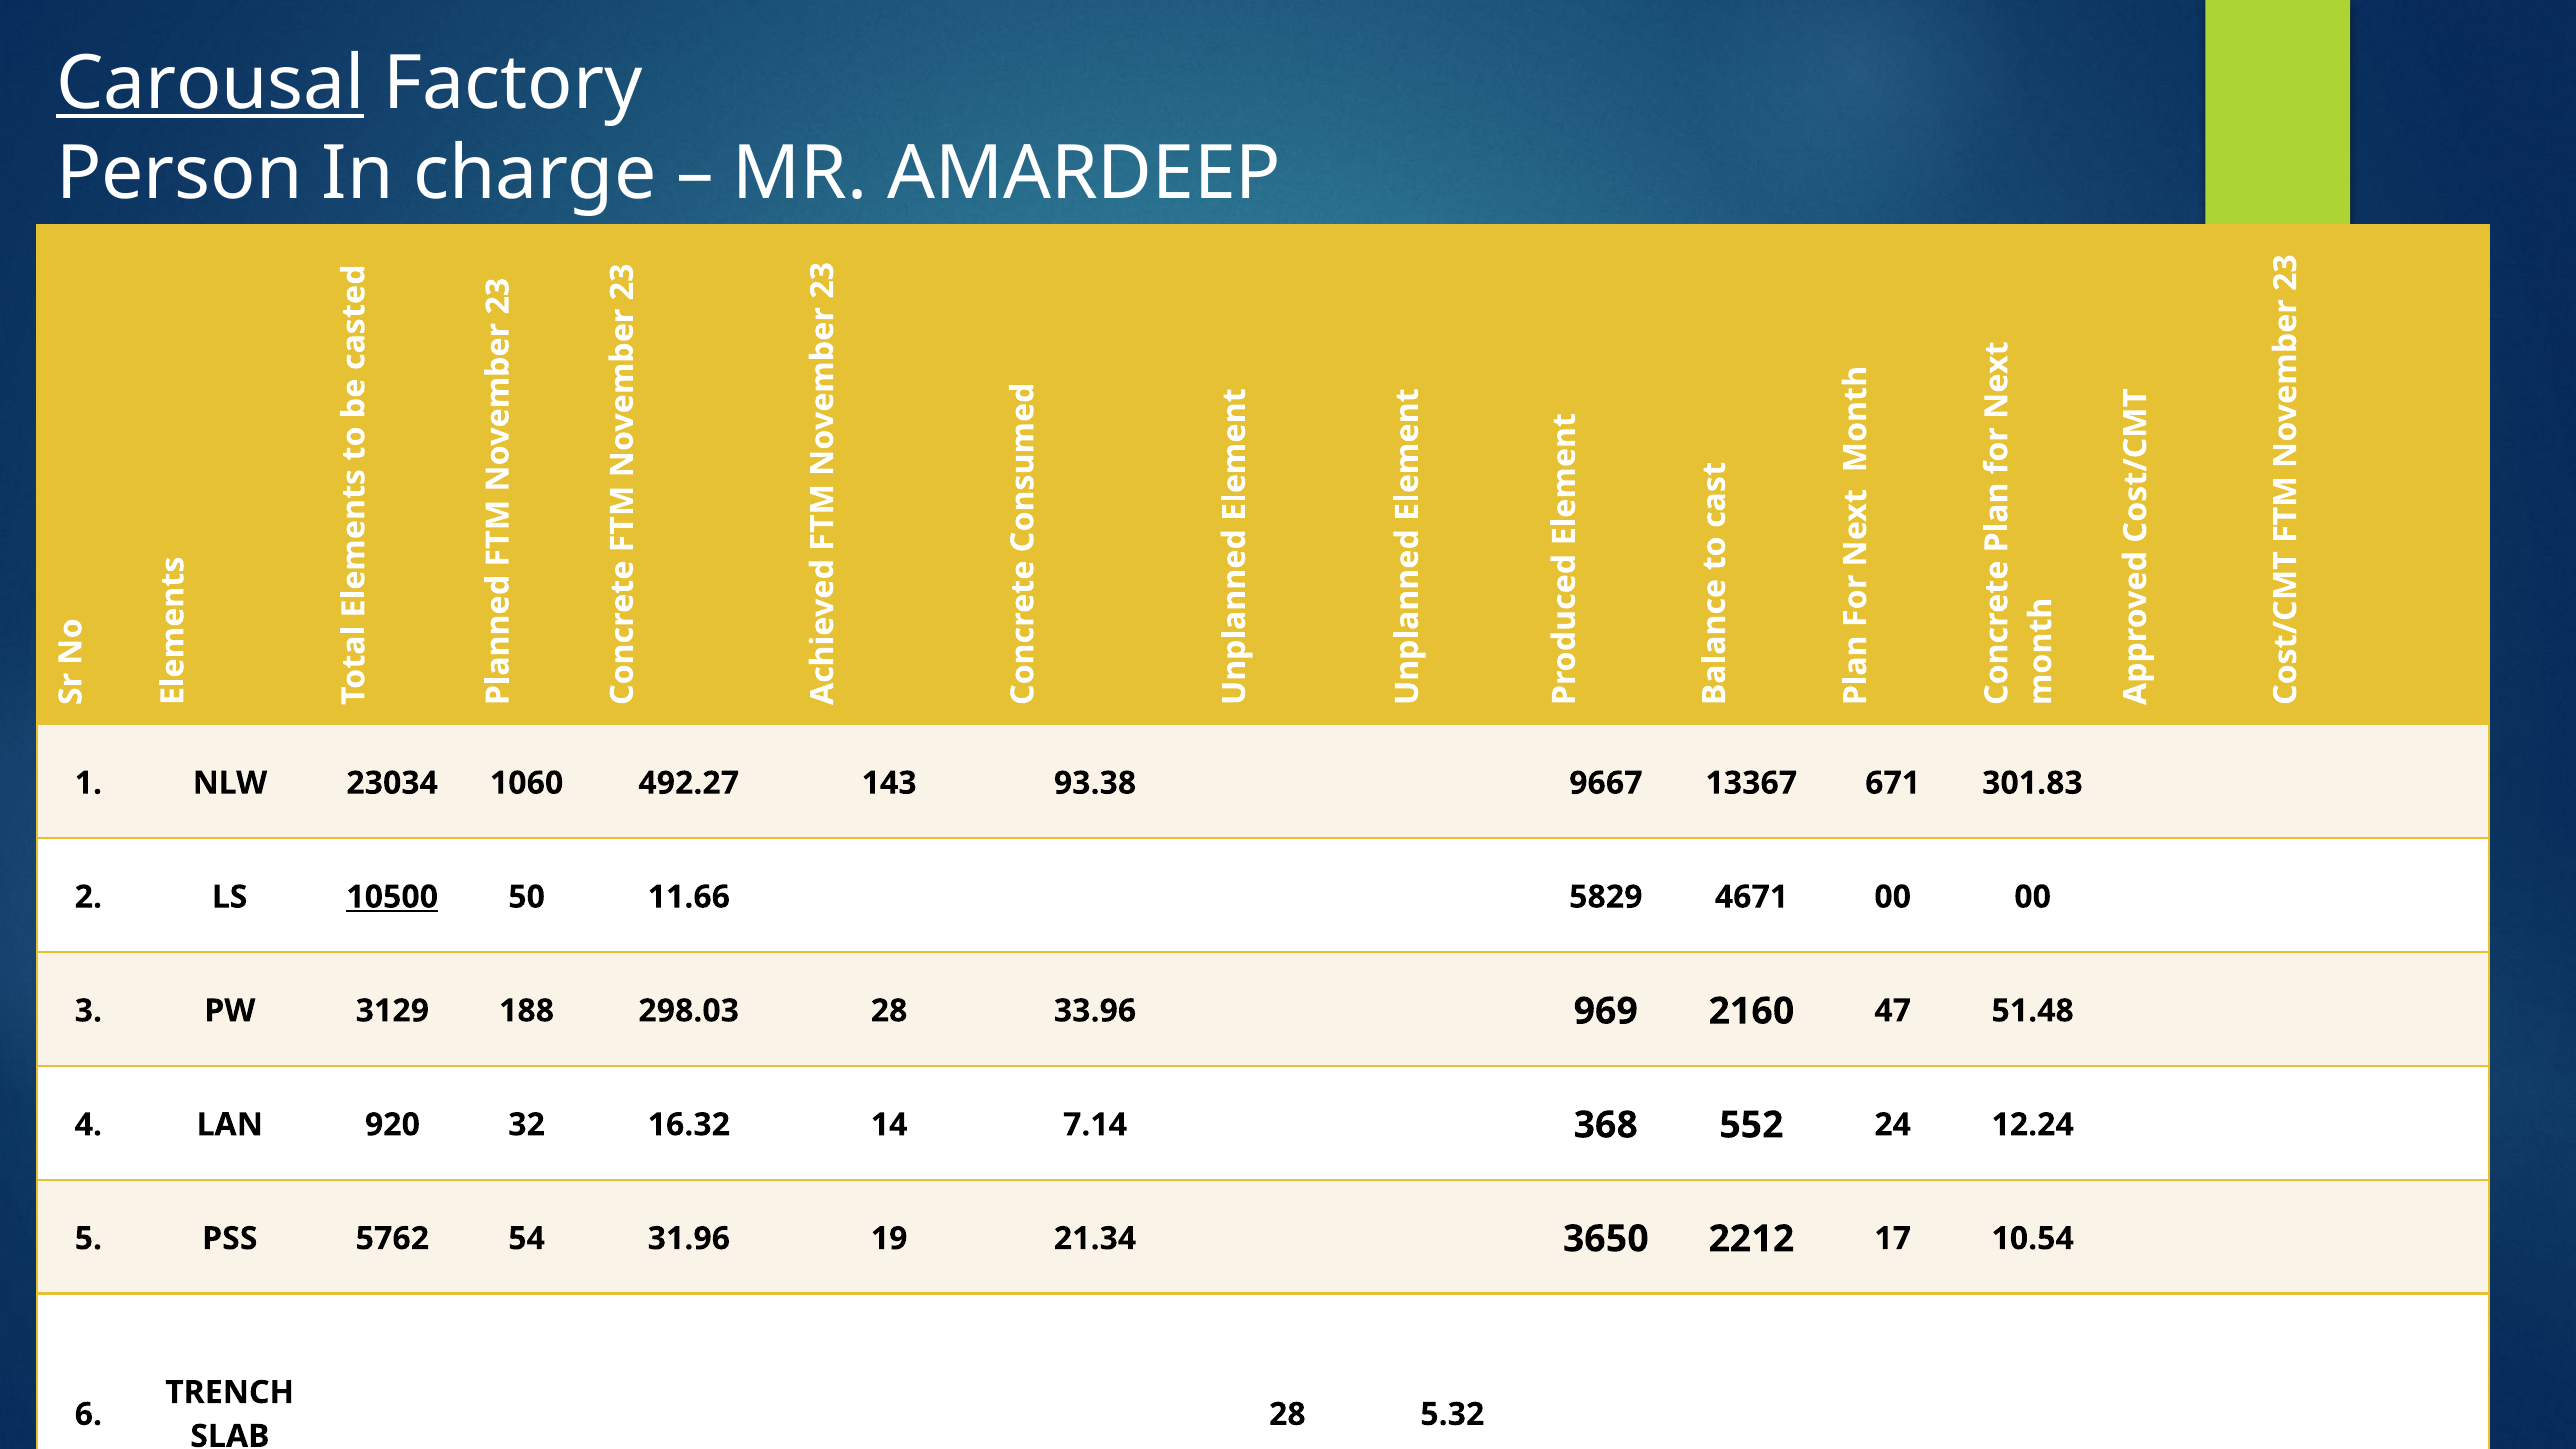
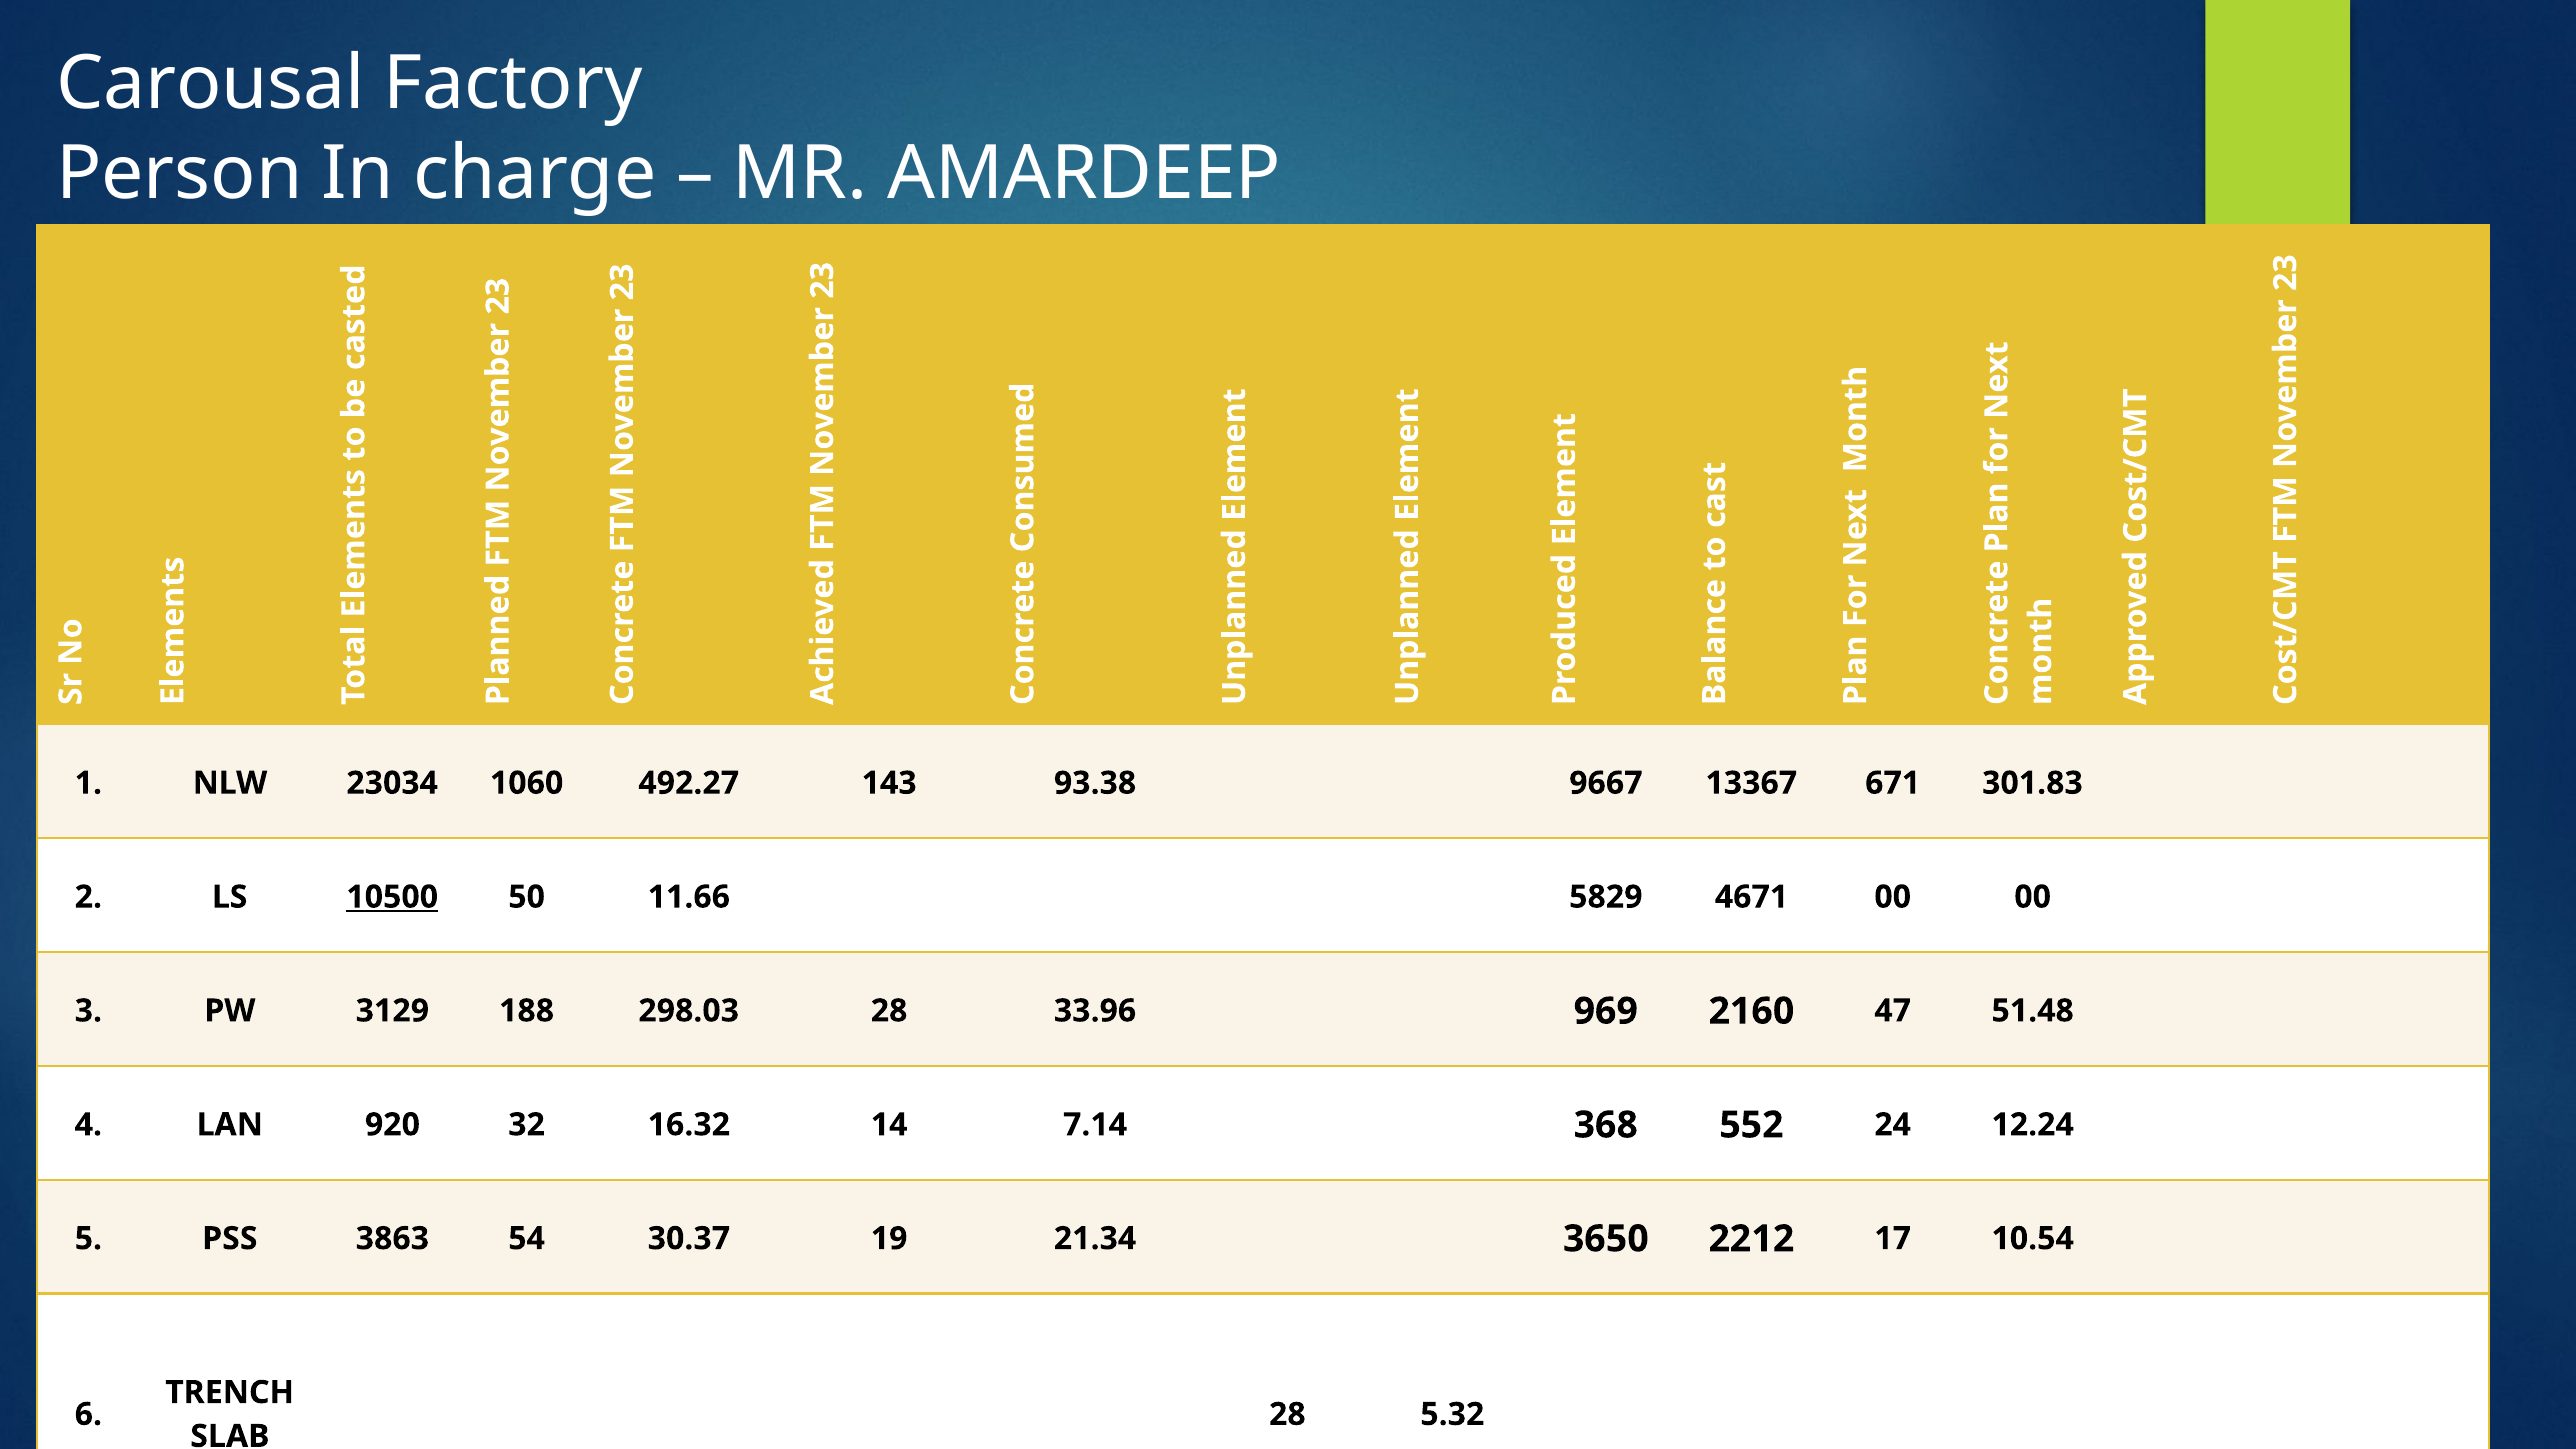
Carousal underline: present -> none
5762: 5762 -> 3863
31.96: 31.96 -> 30.37
